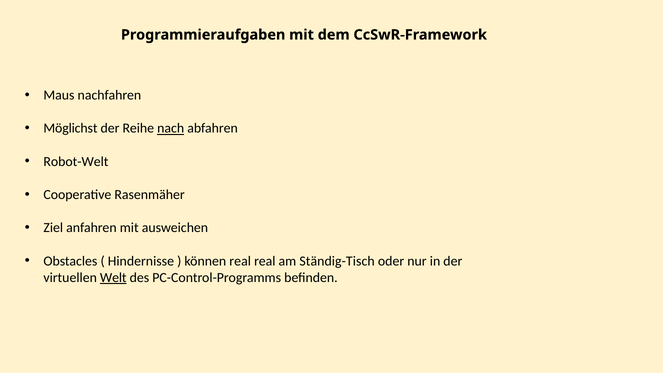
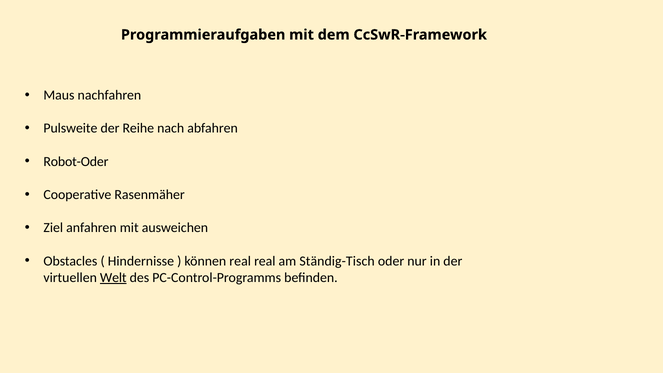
Möglichst: Möglichst -> Pulsweite
nach underline: present -> none
Robot-Welt: Robot-Welt -> Robot-Oder
